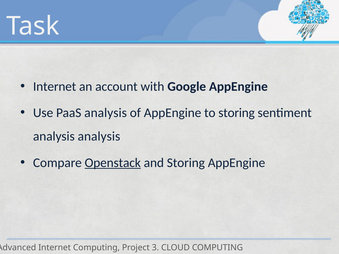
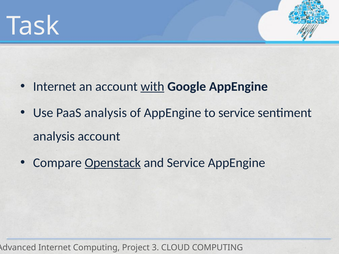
with underline: none -> present
to storing: storing -> service
analysis analysis: analysis -> account
and Storing: Storing -> Service
